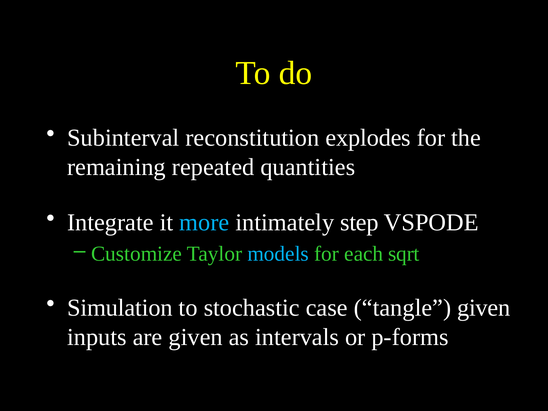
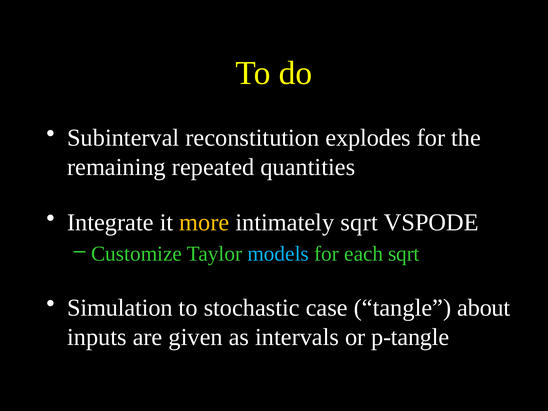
more colour: light blue -> yellow
intimately step: step -> sqrt
tangle given: given -> about
p-forms: p-forms -> p-tangle
